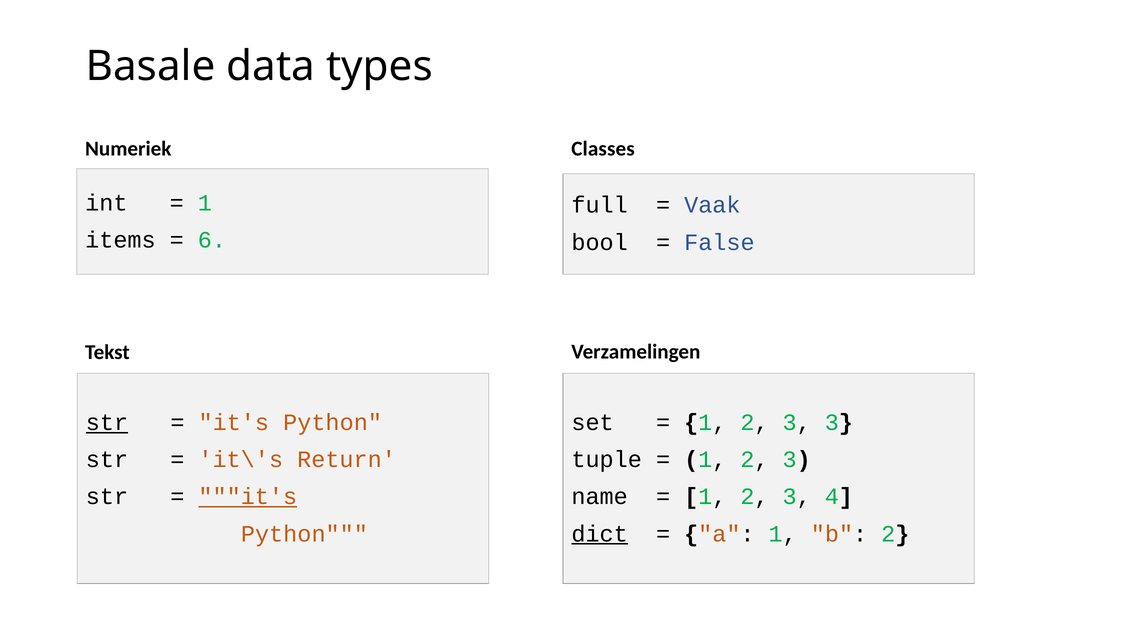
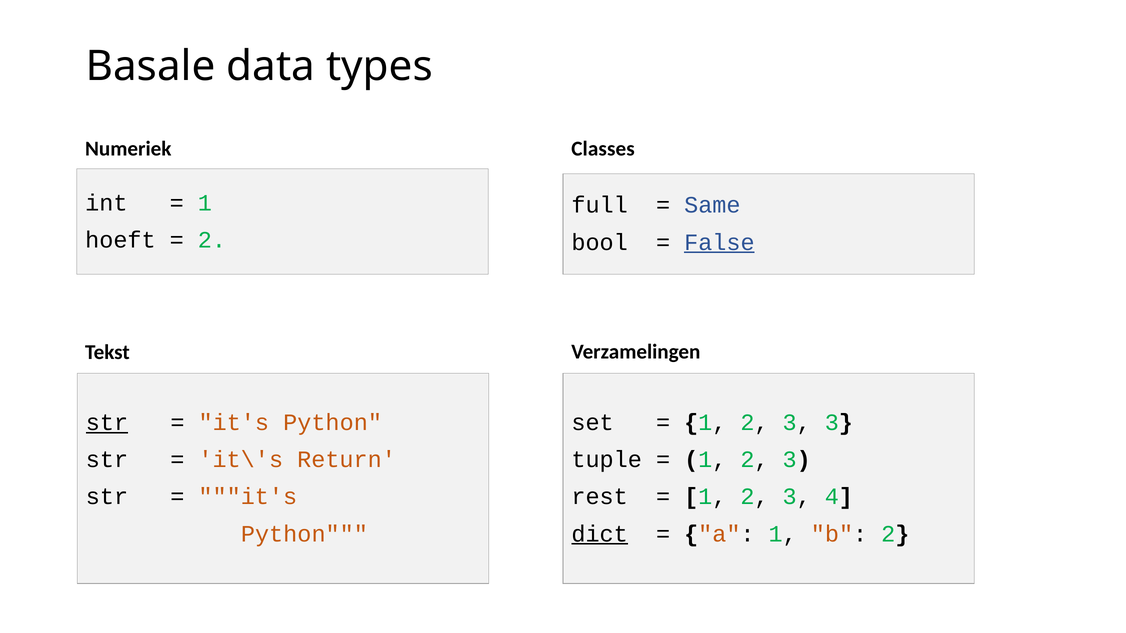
Vaak: Vaak -> Same
items: items -> hoeft
6 at (212, 240): 6 -> 2
False underline: none -> present
it's at (248, 497) underline: present -> none
name: name -> rest
